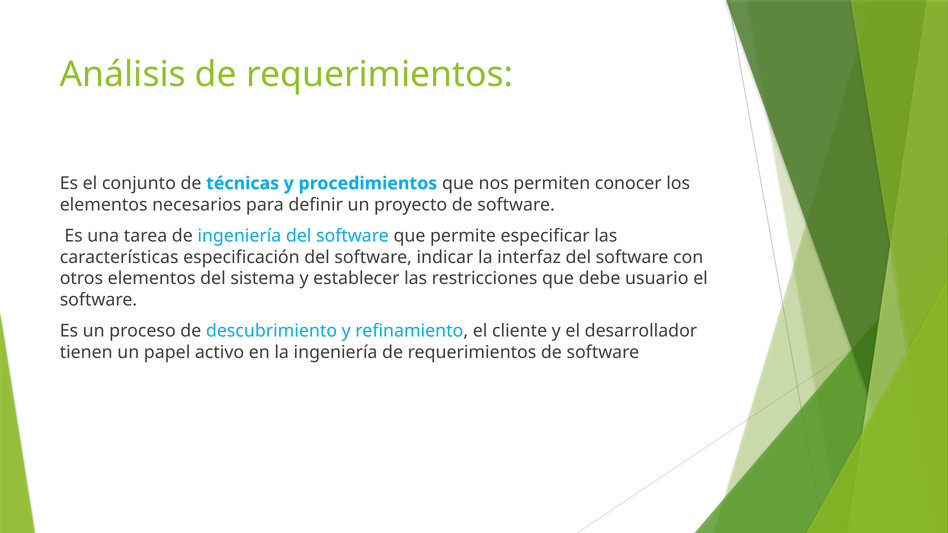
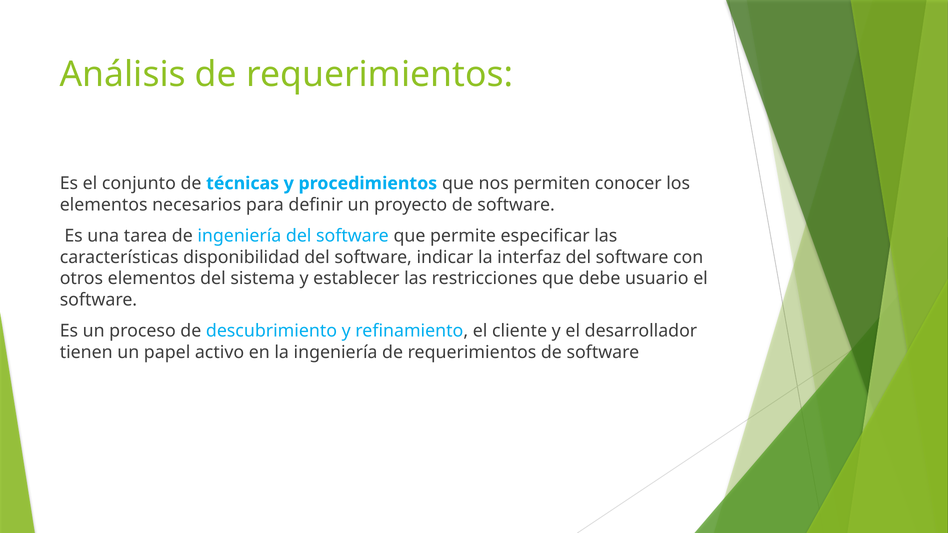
especificación: especificación -> disponibilidad
